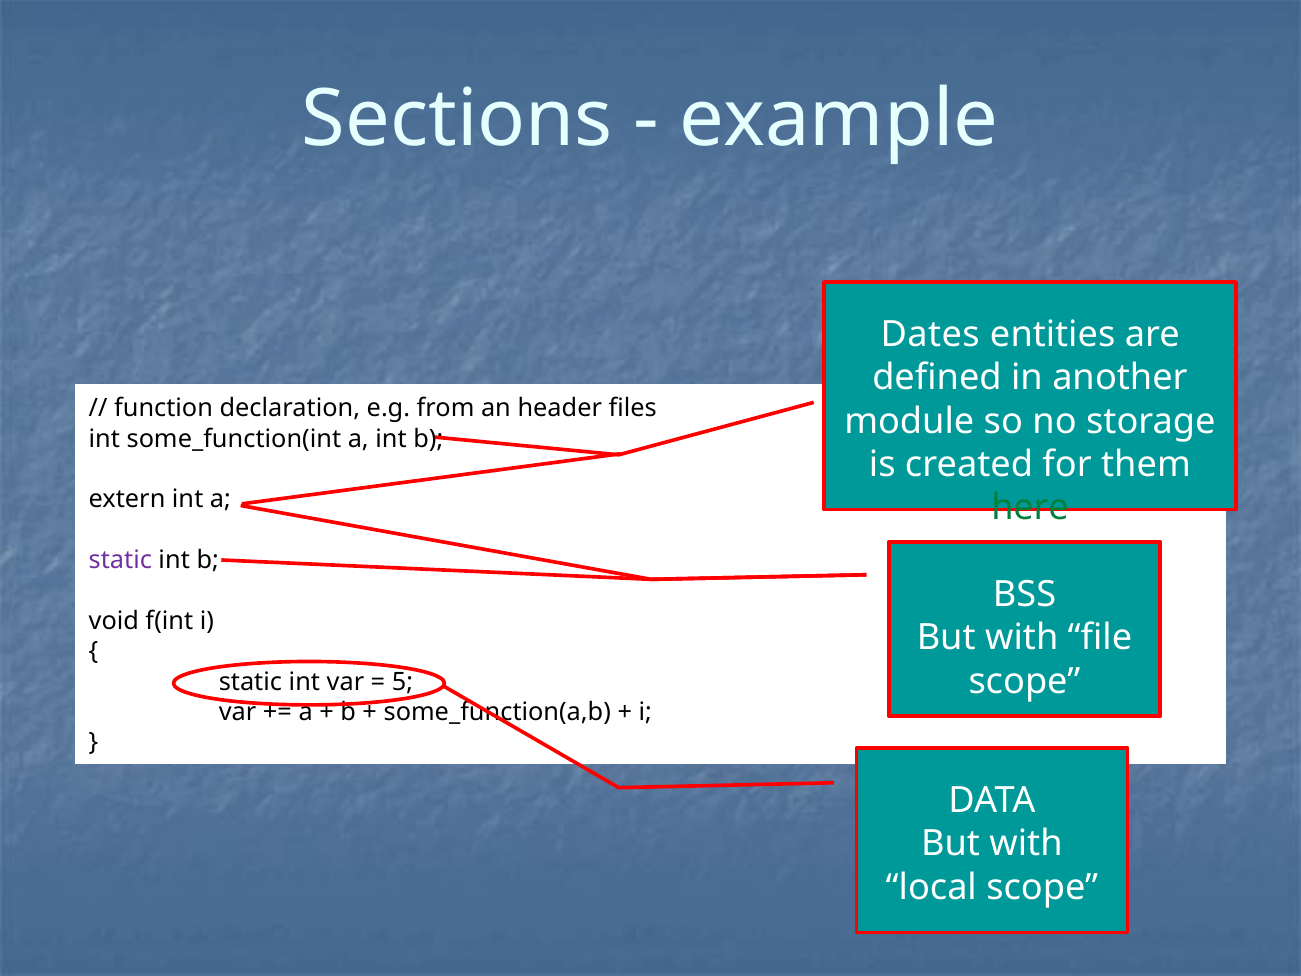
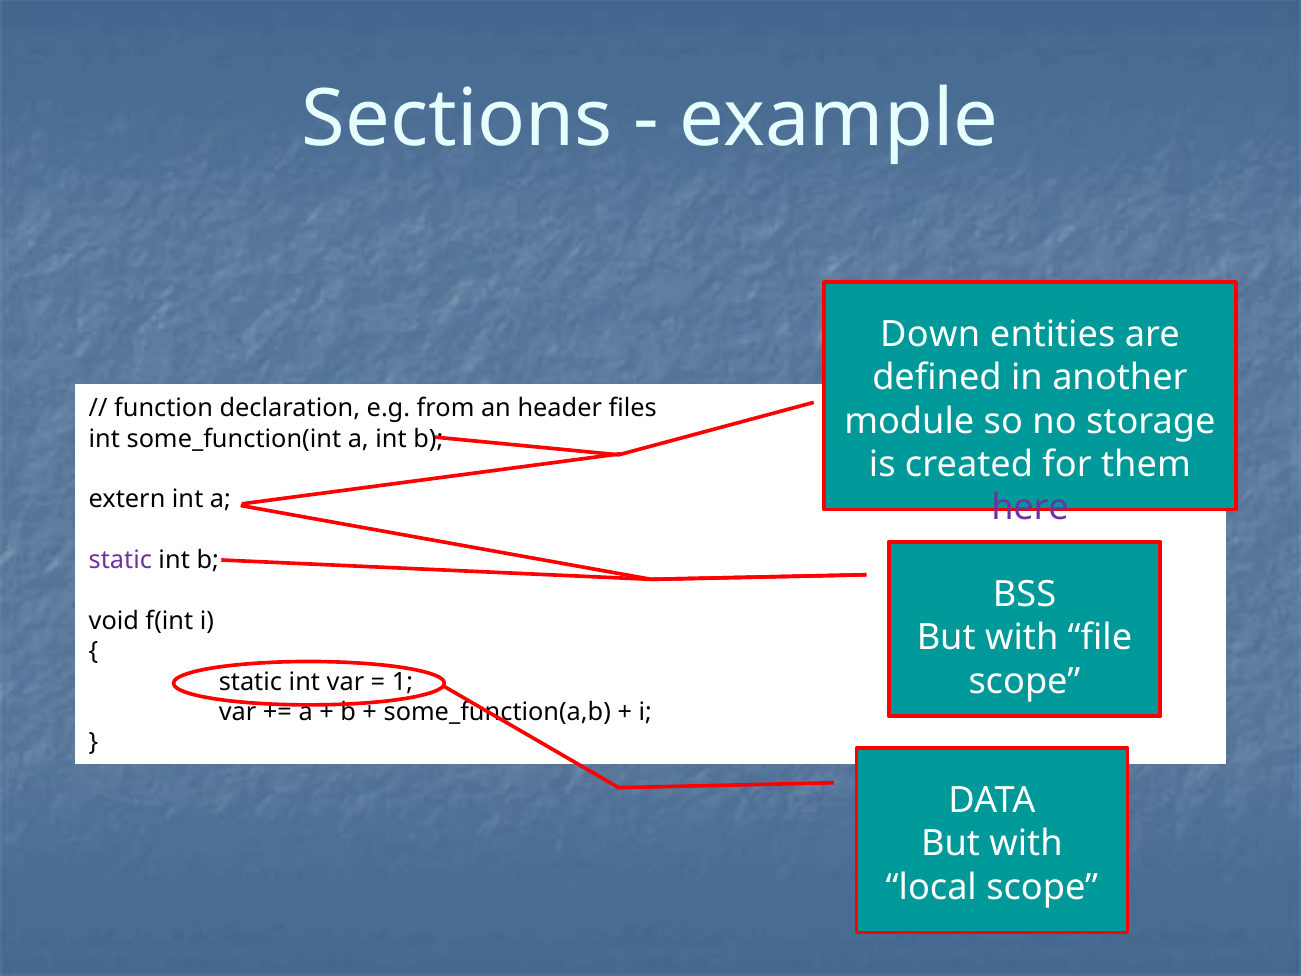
Dates: Dates -> Down
here colour: green -> purple
5: 5 -> 1
